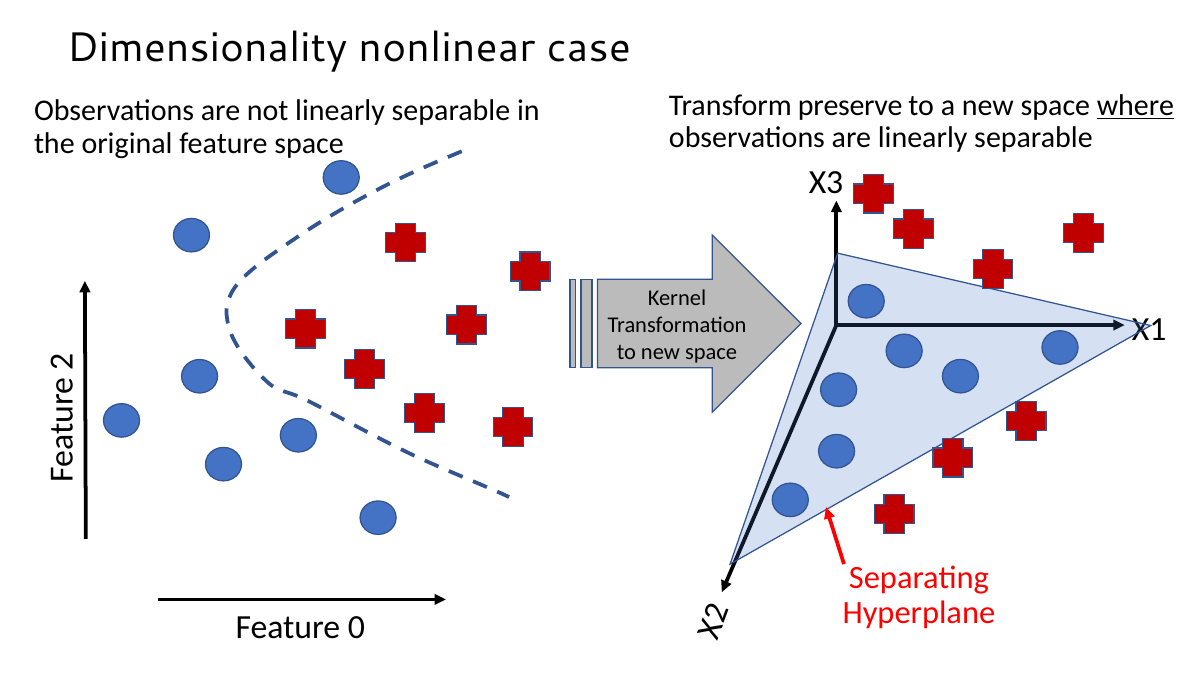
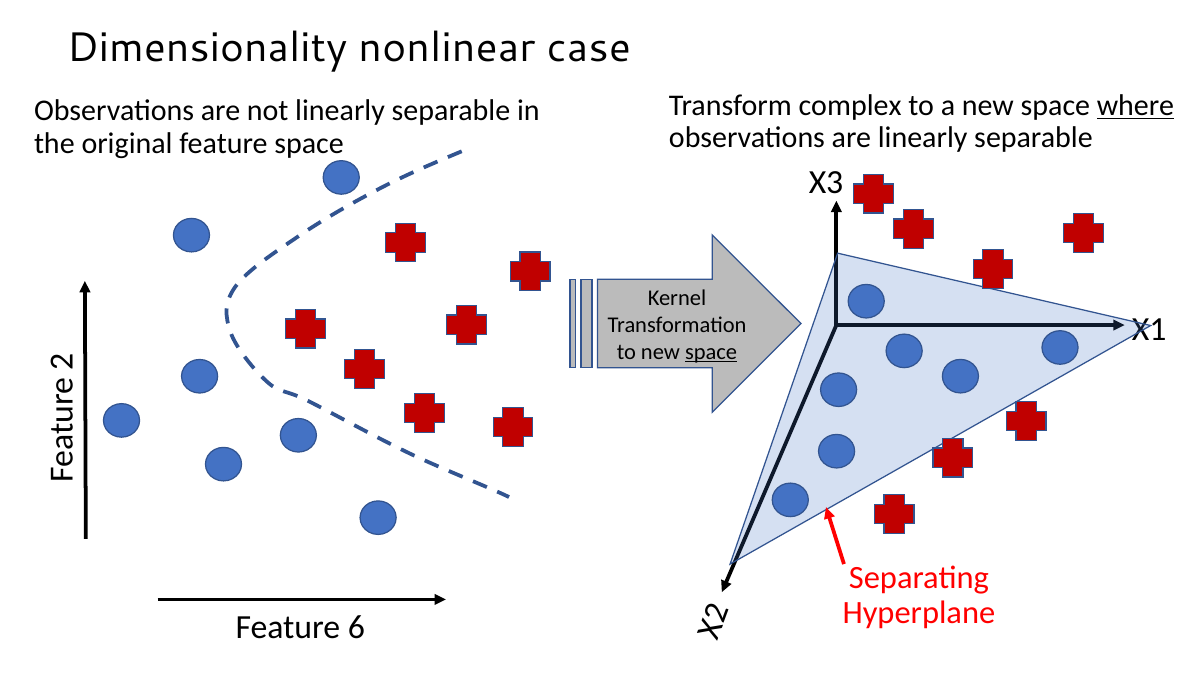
preserve: preserve -> complex
space at (711, 352) underline: none -> present
0: 0 -> 6
